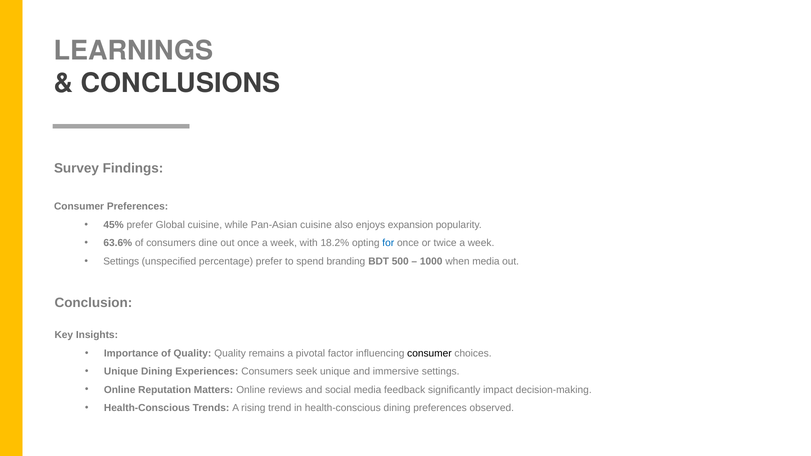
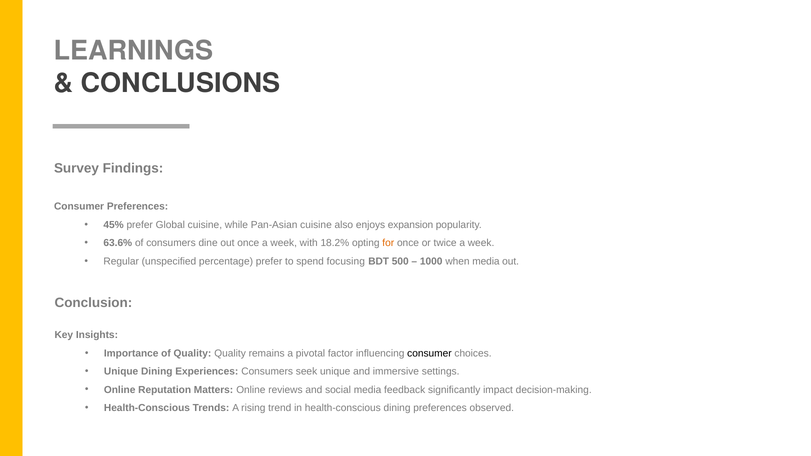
for colour: blue -> orange
Settings at (121, 261): Settings -> Regular
branding: branding -> focusing
